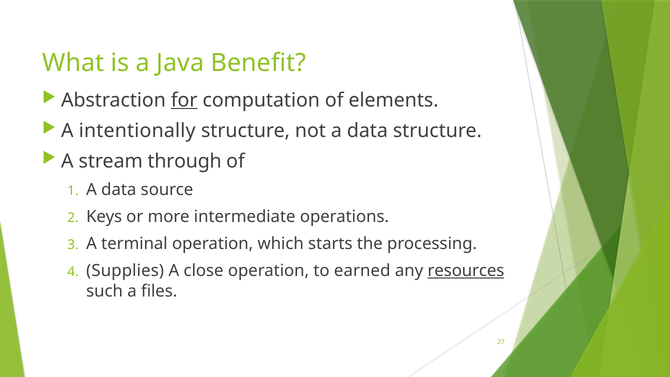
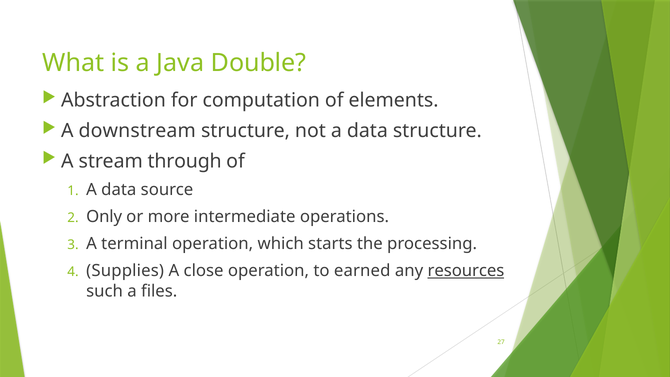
Benefit: Benefit -> Double
for underline: present -> none
intentionally: intentionally -> downstream
Keys: Keys -> Only
